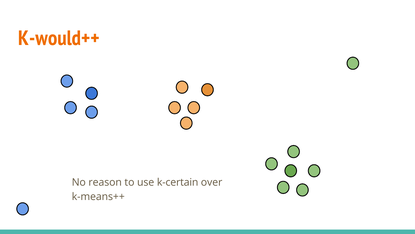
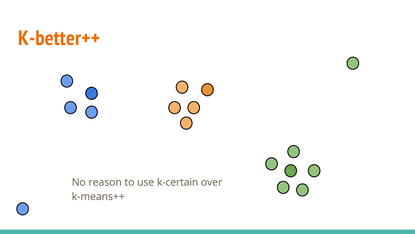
K-would++: K-would++ -> K-better++
